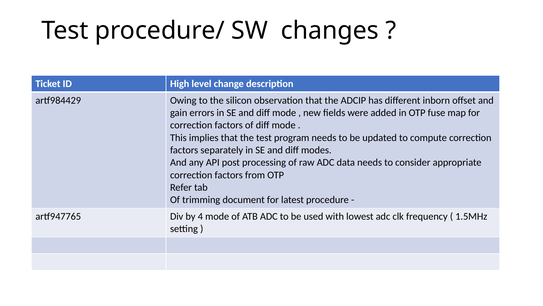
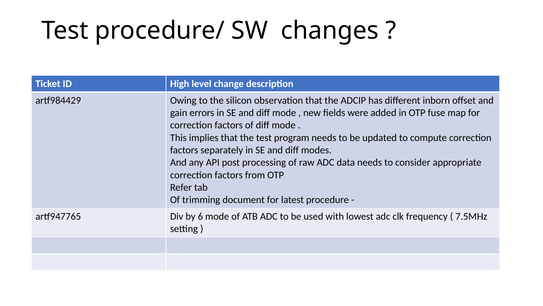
4: 4 -> 6
1.5MHz: 1.5MHz -> 7.5MHz
